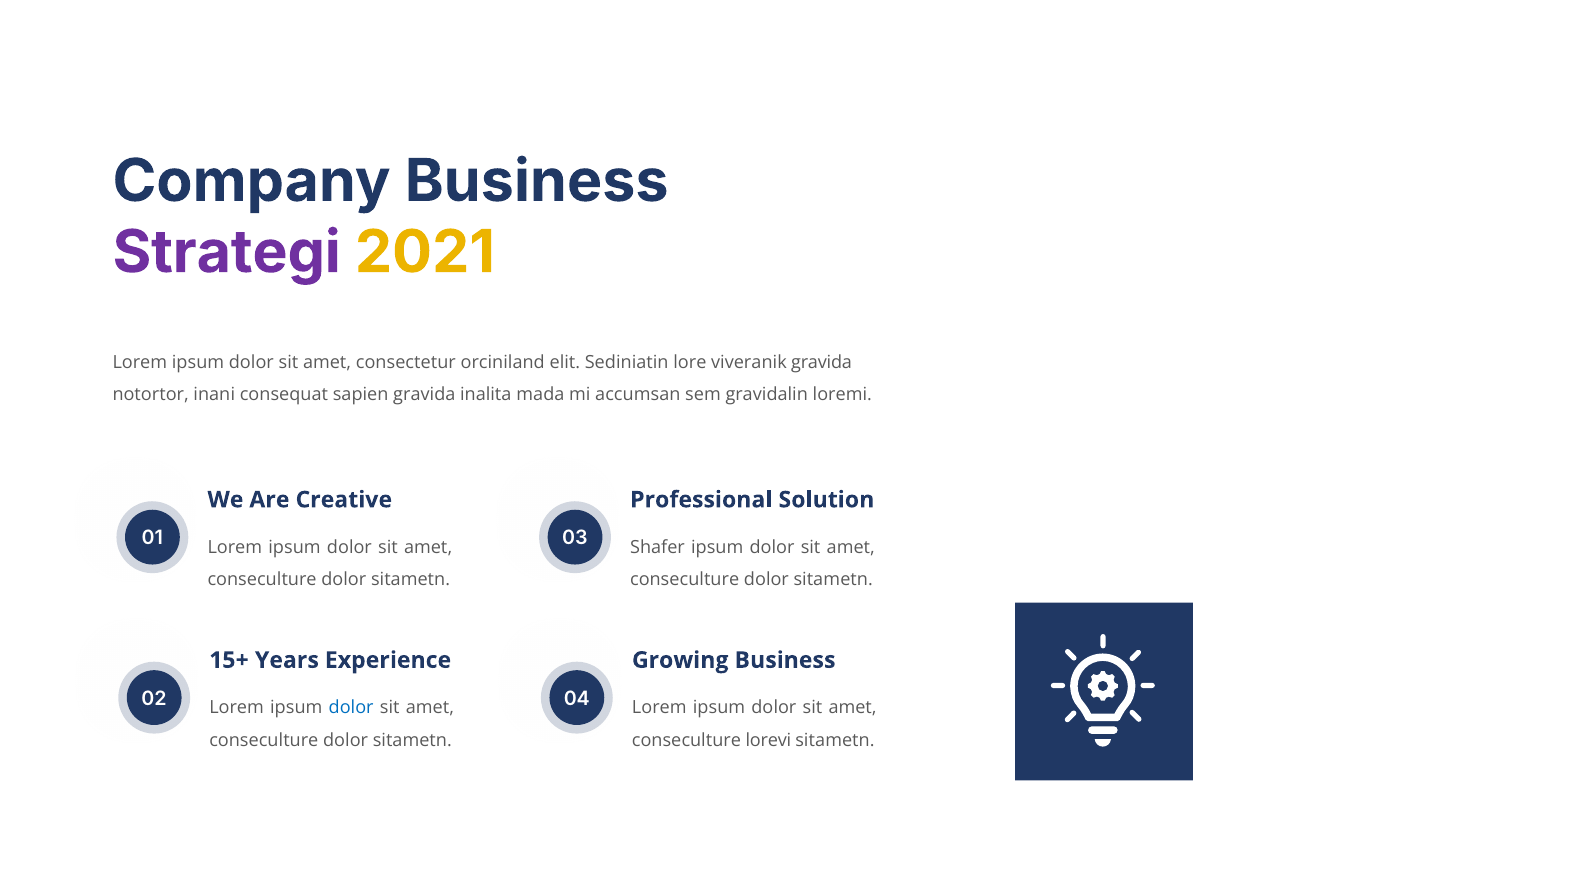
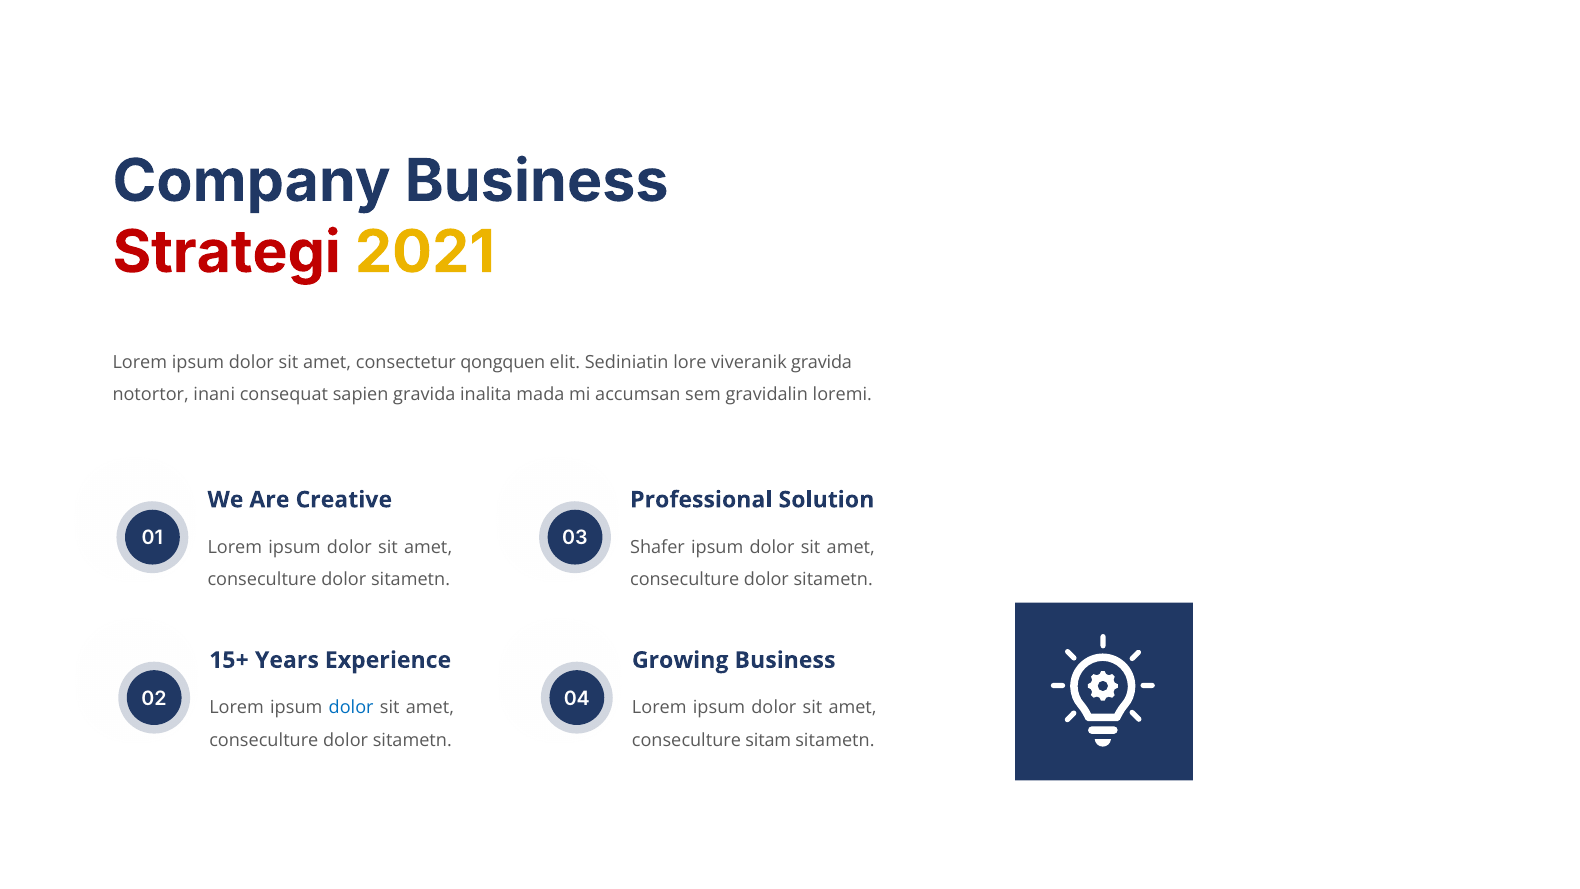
Strategi colour: purple -> red
orciniland: orciniland -> qongquen
lorevi: lorevi -> sitam
